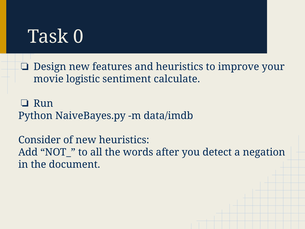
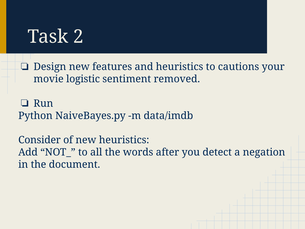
0: 0 -> 2
improve: improve -> cautions
calculate: calculate -> removed
